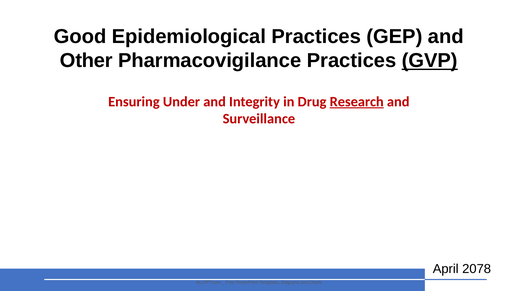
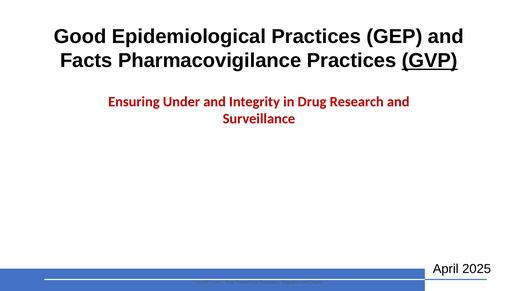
Other: Other -> Facts
Research underline: present -> none
2078: 2078 -> 2025
